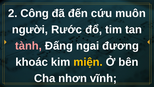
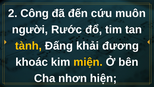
tành colour: pink -> yellow
ngai: ngai -> khải
vĩnh: vĩnh -> hiện
